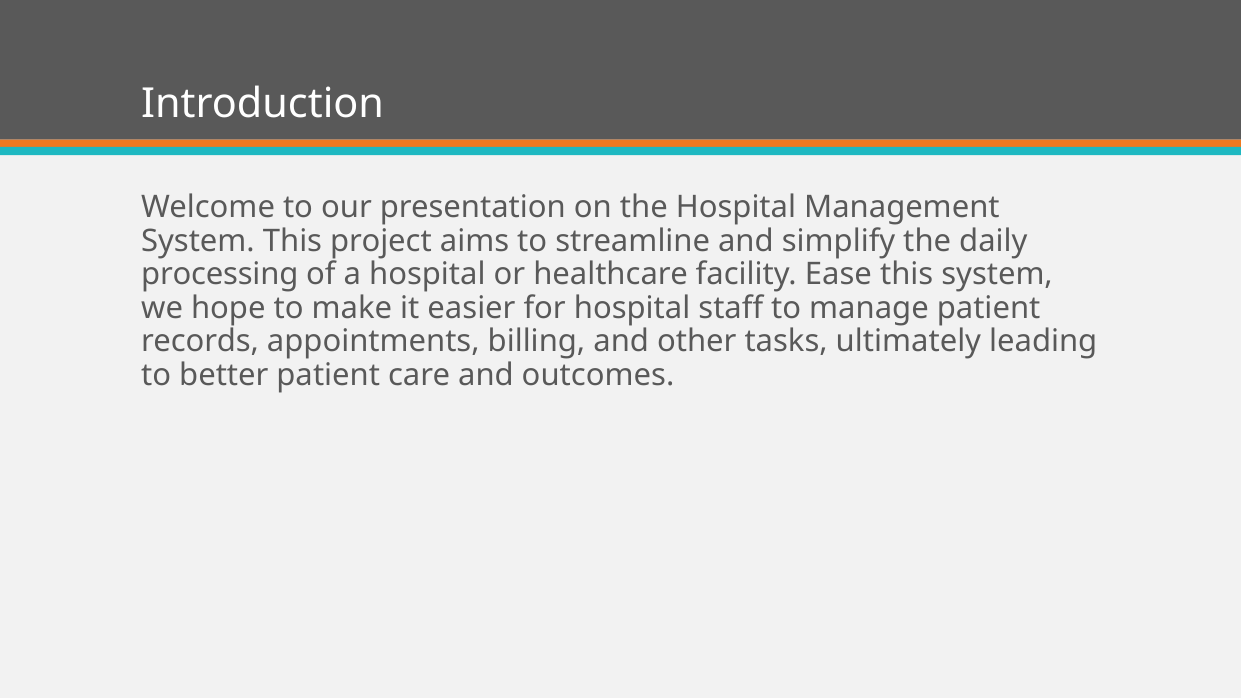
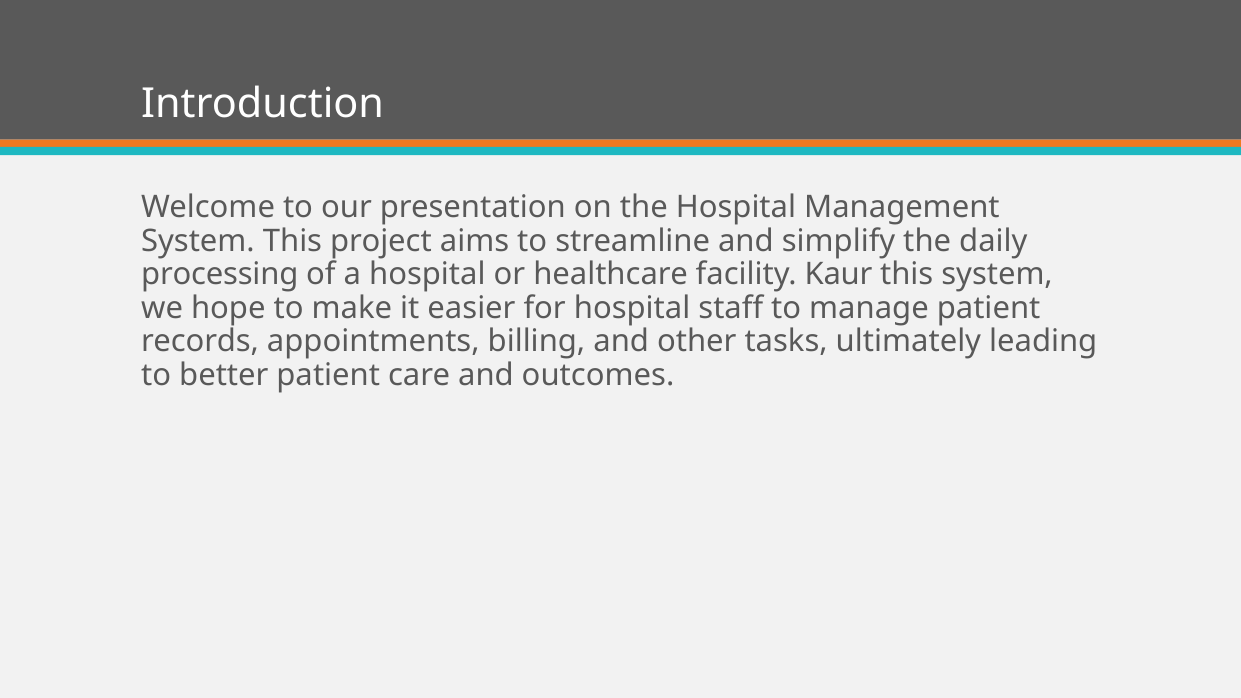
Ease: Ease -> Kaur
